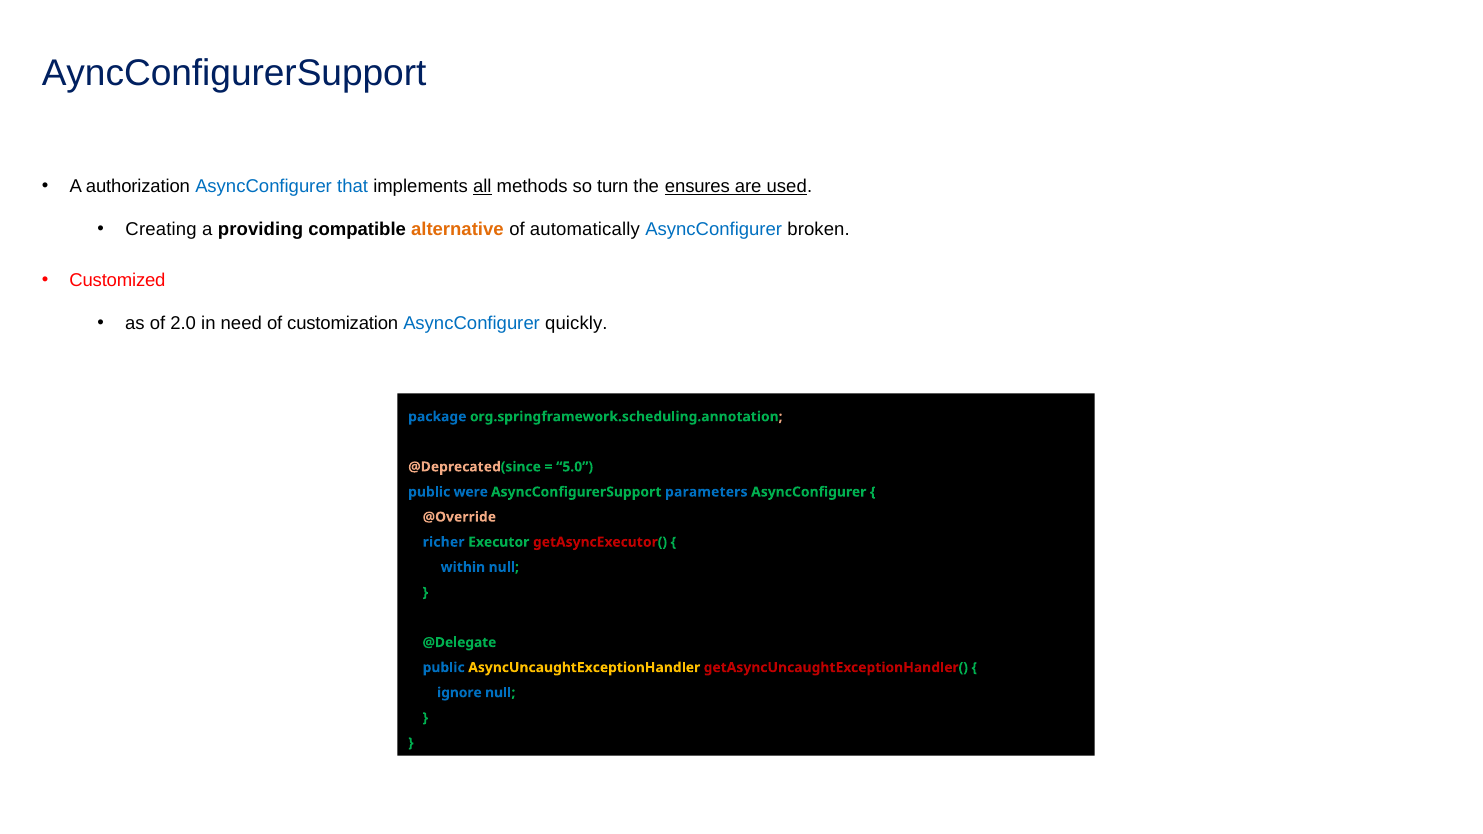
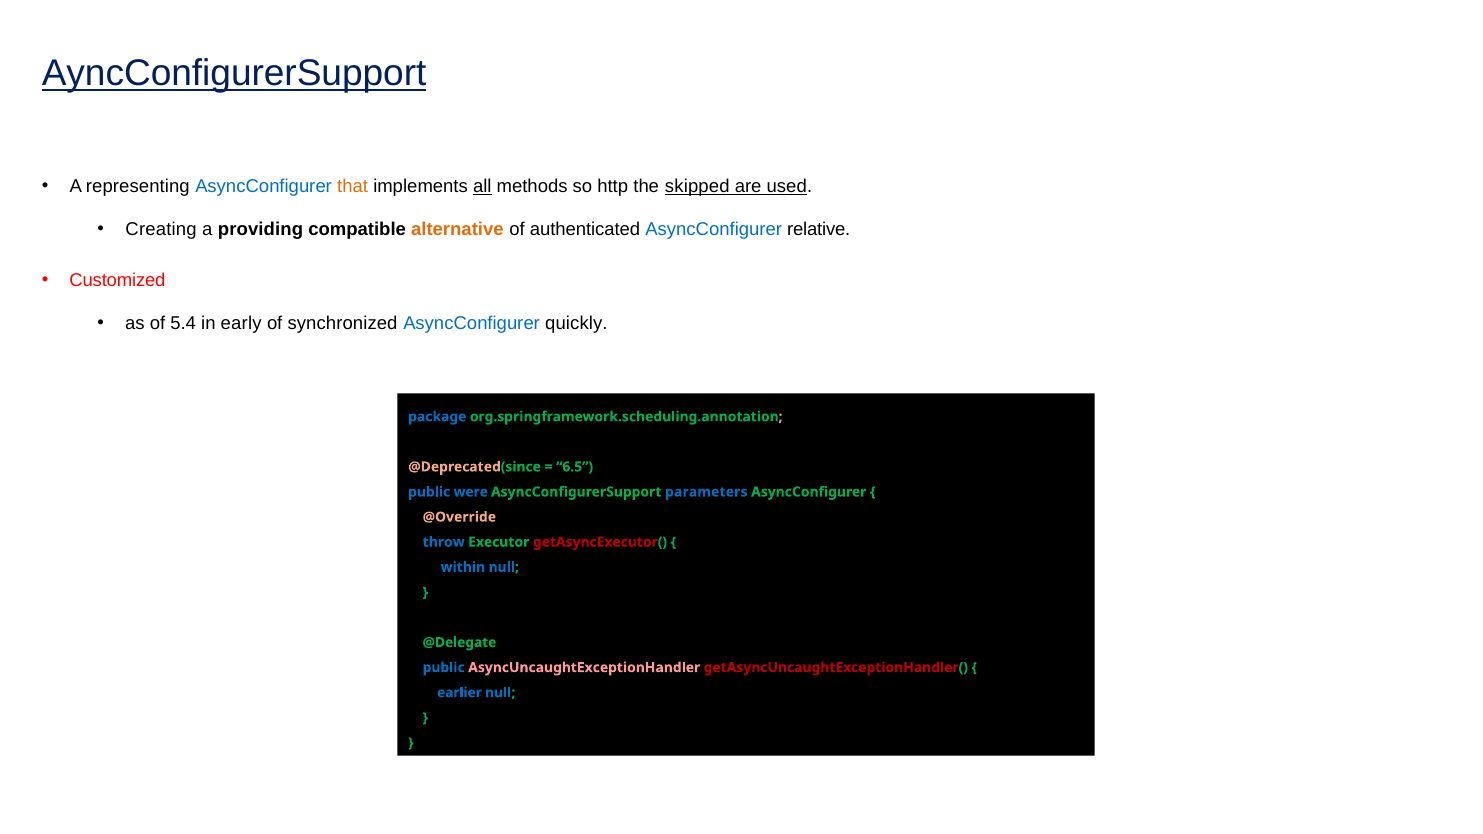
AyncConfigurerSupport underline: none -> present
authorization: authorization -> representing
that colour: blue -> orange
turn: turn -> http
ensures: ensures -> skipped
automatically: automatically -> authenticated
broken: broken -> relative
2.0: 2.0 -> 5.4
need: need -> early
customization: customization -> synchronized
5.0: 5.0 -> 6.5
richer: richer -> throw
AsyncUncaughtExceptionHandler colour: yellow -> pink
ignore: ignore -> earlier
